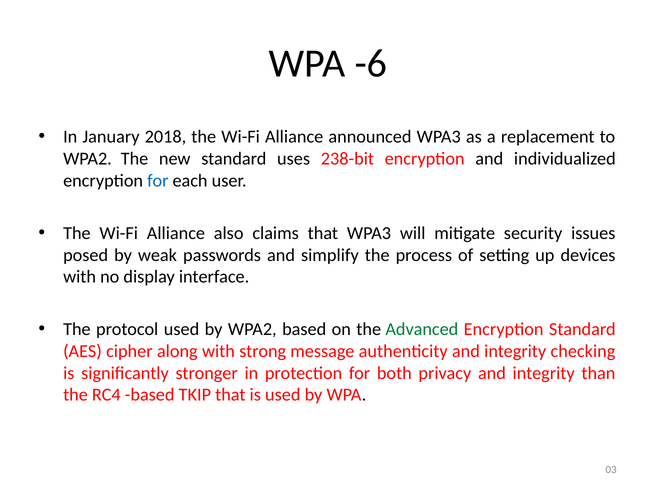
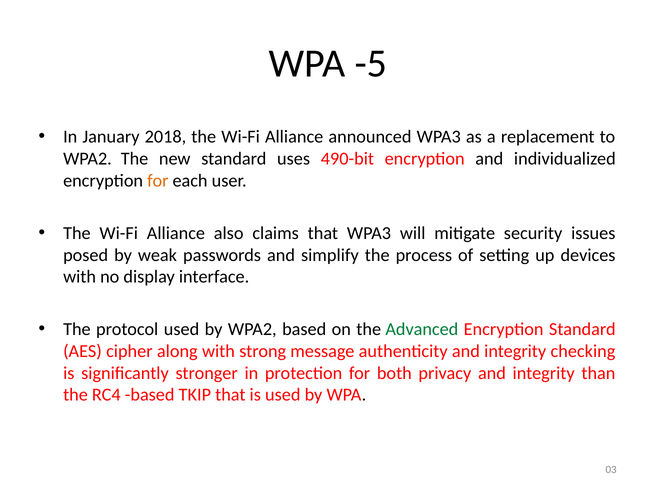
-6: -6 -> -5
238-bit: 238-bit -> 490-bit
for at (158, 181) colour: blue -> orange
